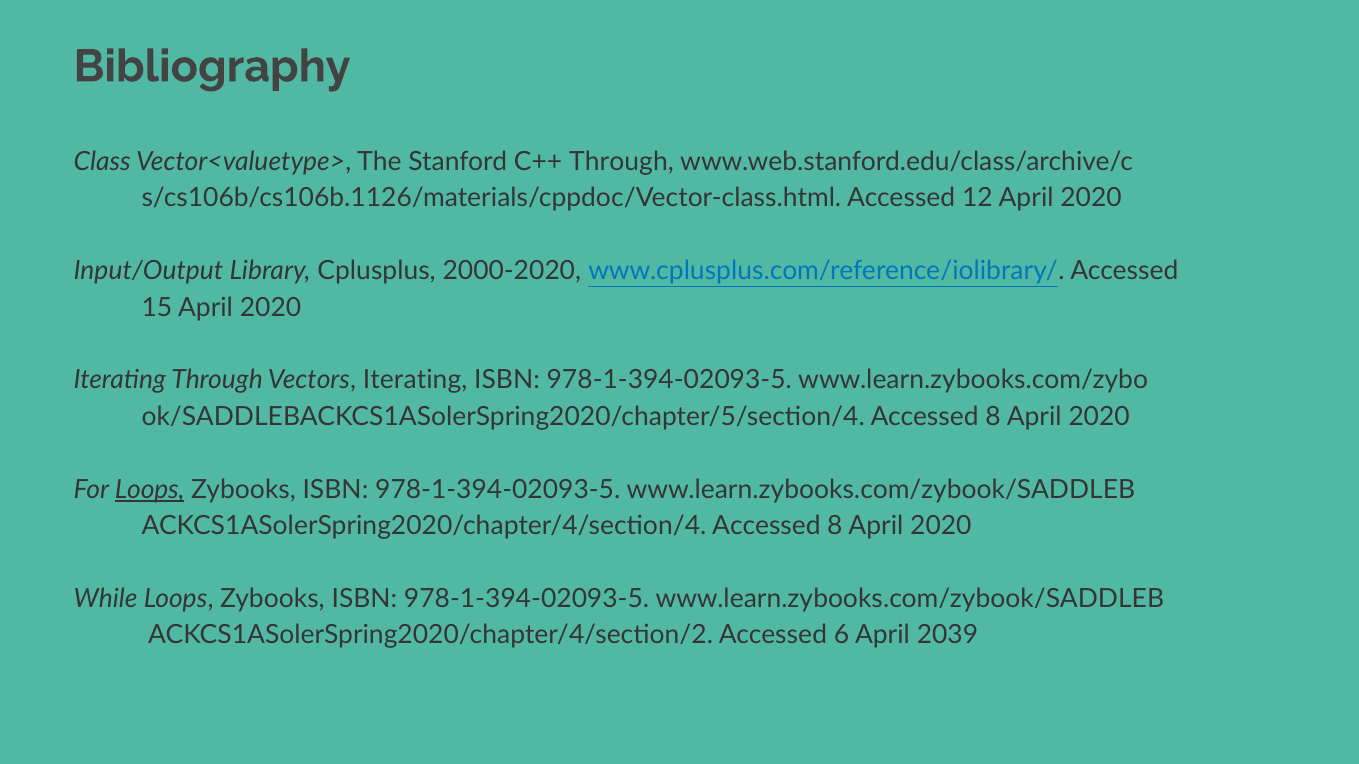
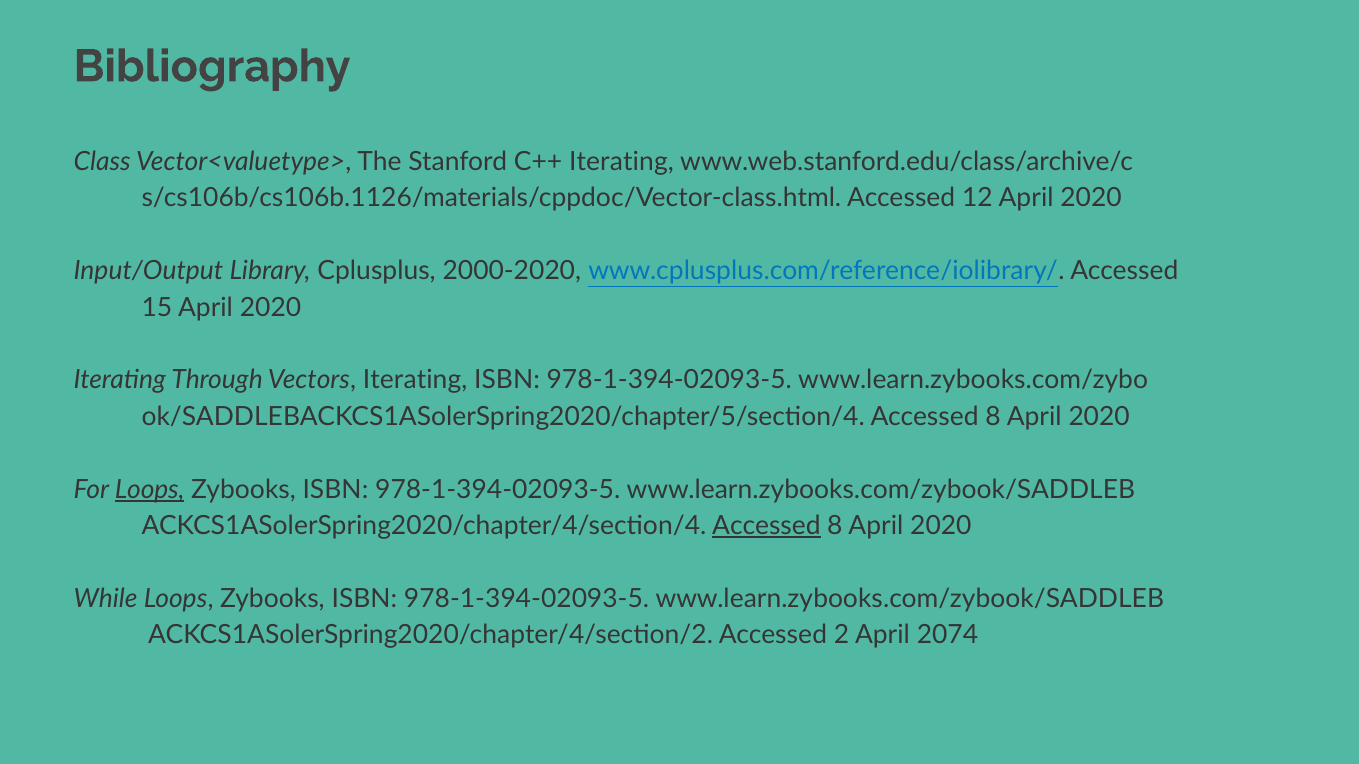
C++ Through: Through -> Iterating
Accessed at (766, 526) underline: none -> present
6: 6 -> 2
2039: 2039 -> 2074
